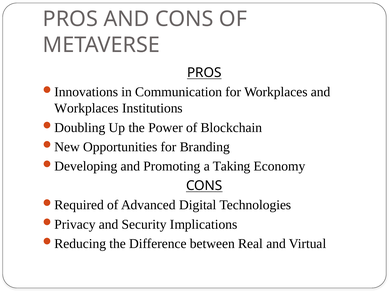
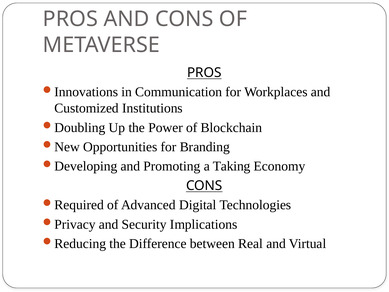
Workplaces at (87, 108): Workplaces -> Customized
